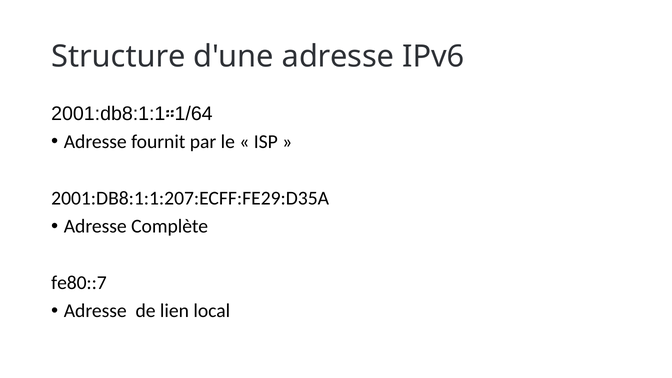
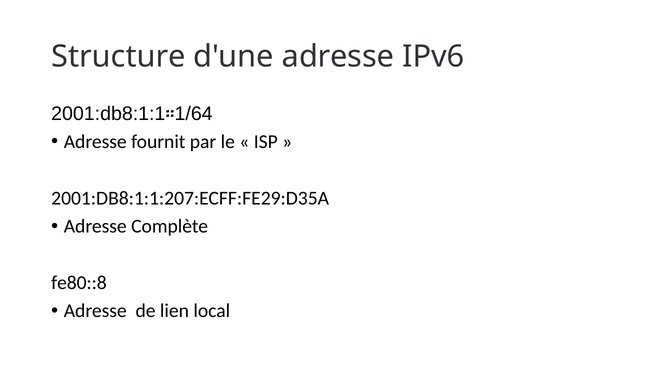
fe80::7: fe80::7 -> fe80::8
